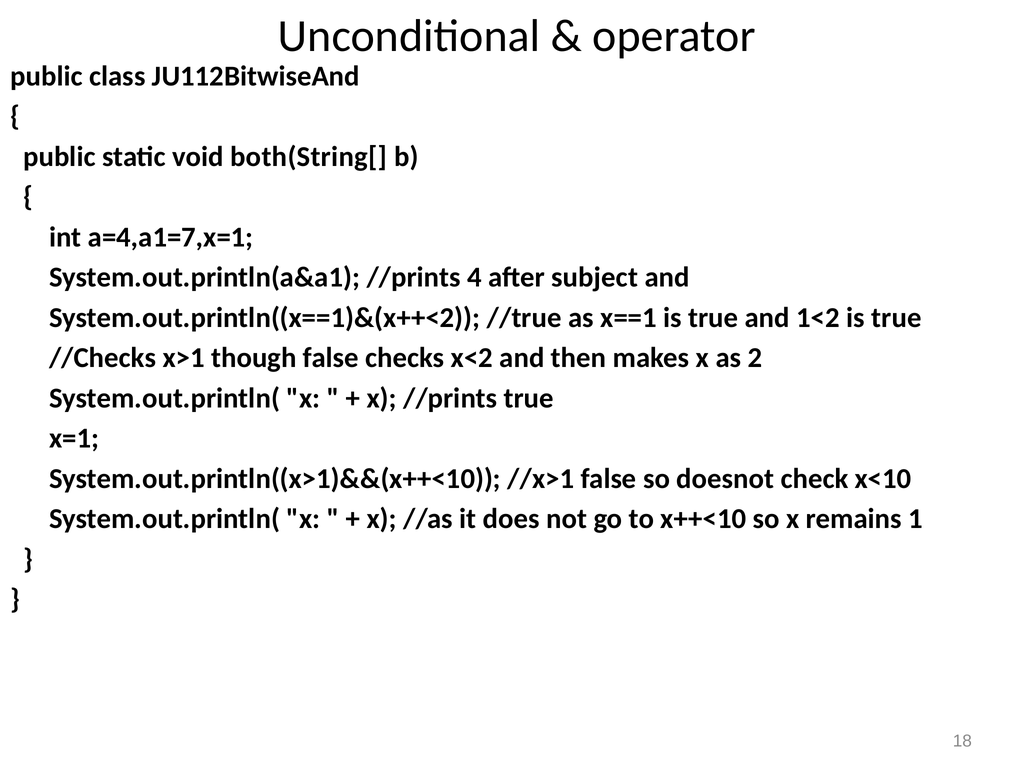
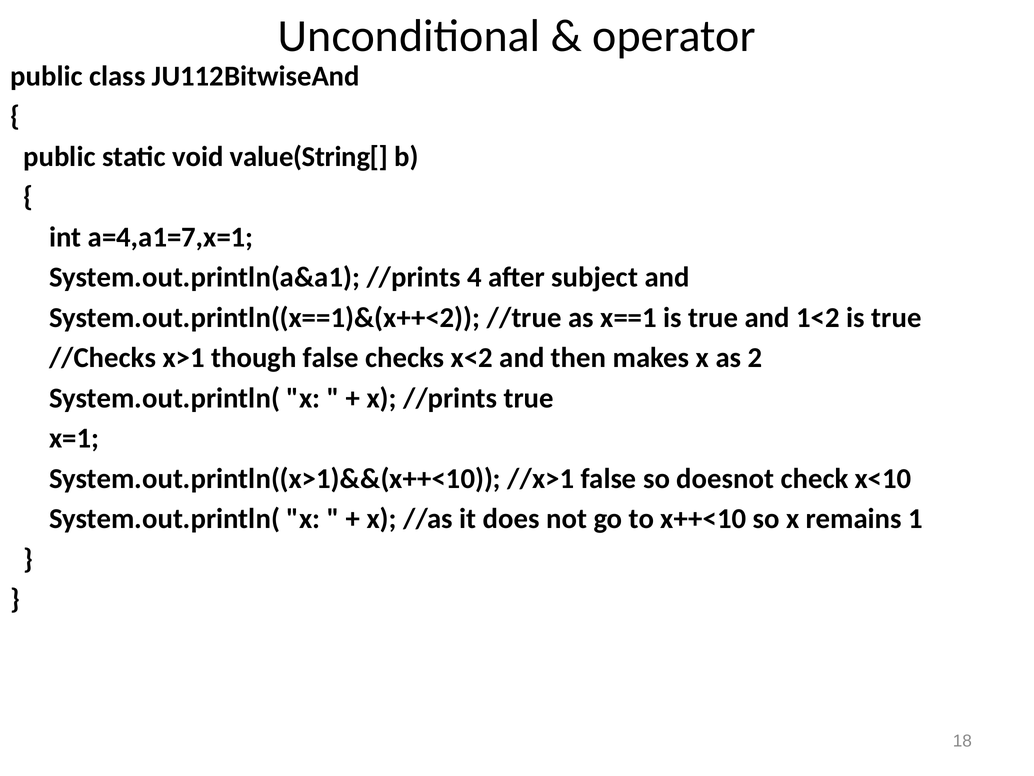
both(String[: both(String[ -> value(String[
